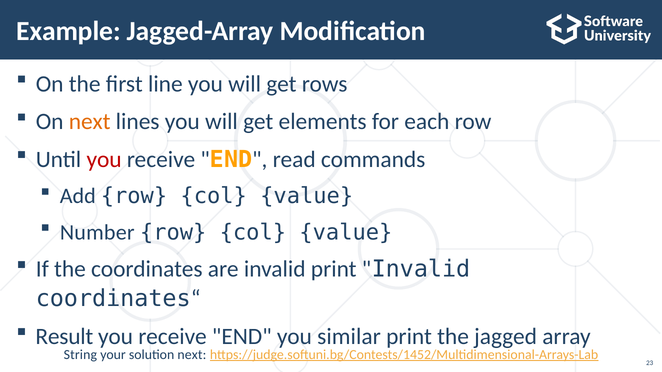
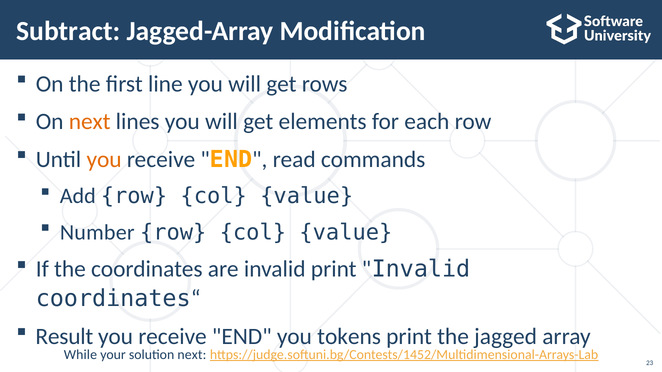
Example: Example -> Subtract
you at (104, 160) colour: red -> orange
similar: similar -> tokens
String: String -> While
